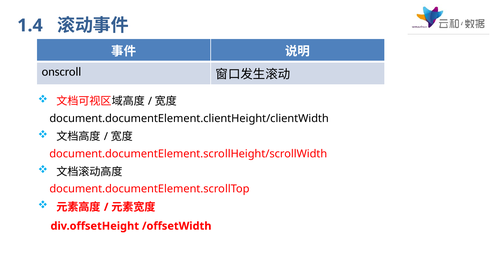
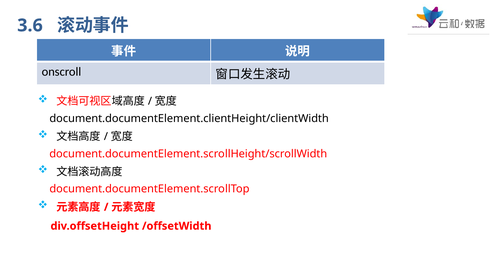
1.4: 1.4 -> 3.6
